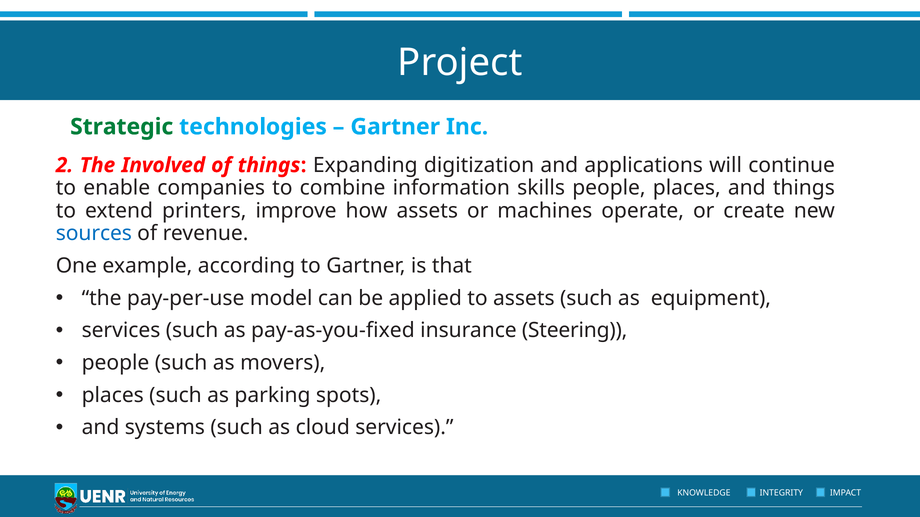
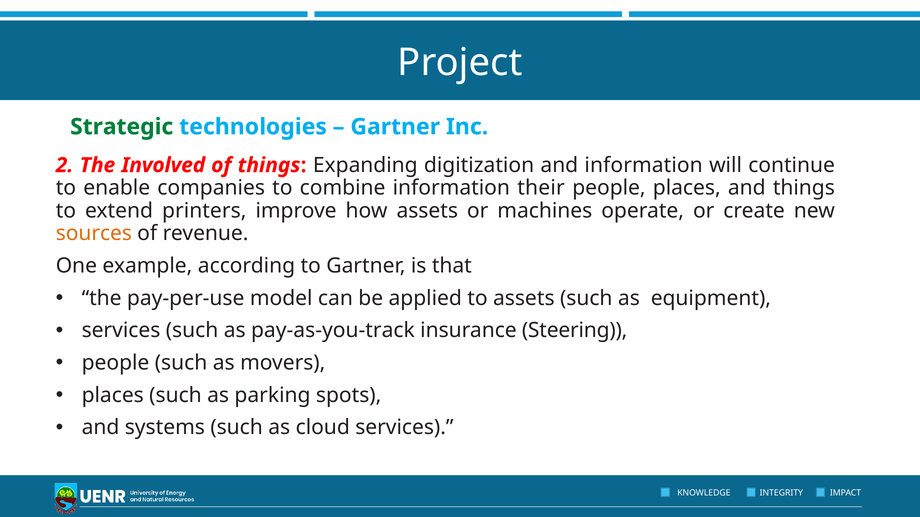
and applications: applications -> information
skills: skills -> their
sources colour: blue -> orange
pay-as-you-fixed: pay-as-you-fixed -> pay-as-you-track
